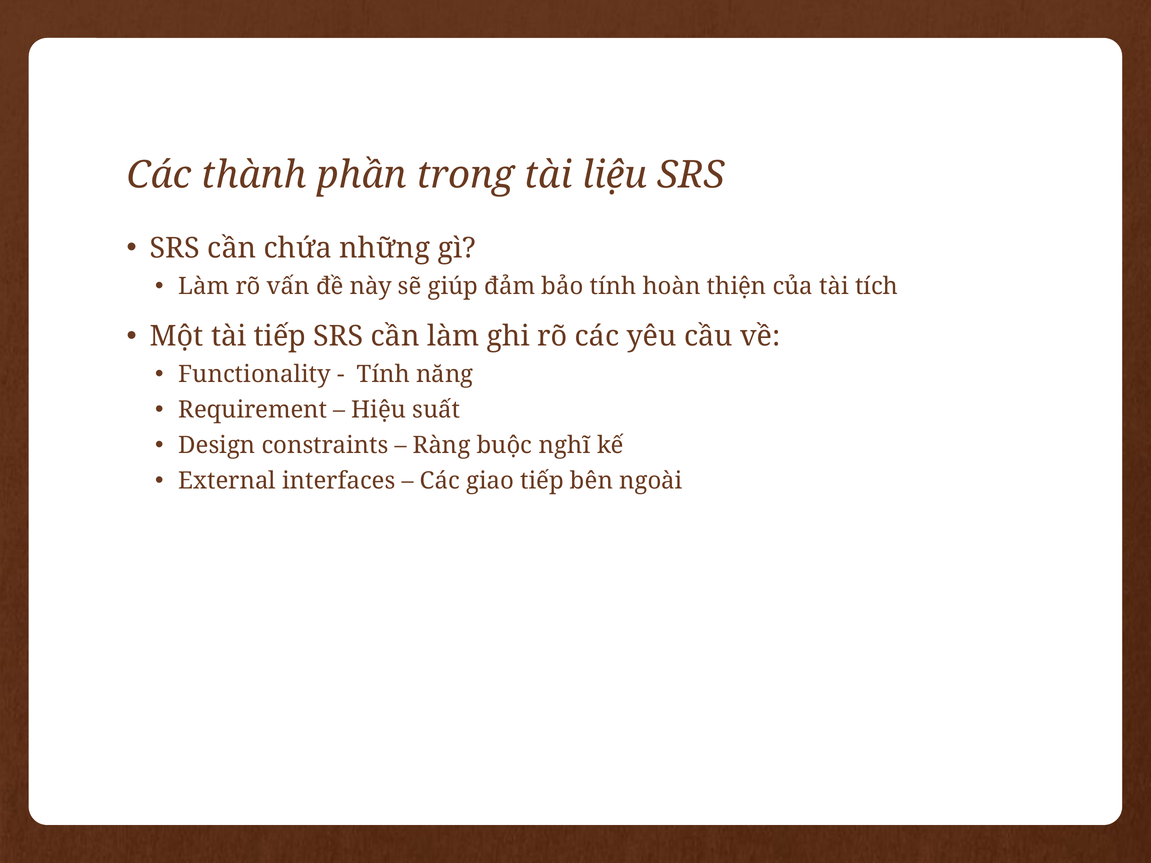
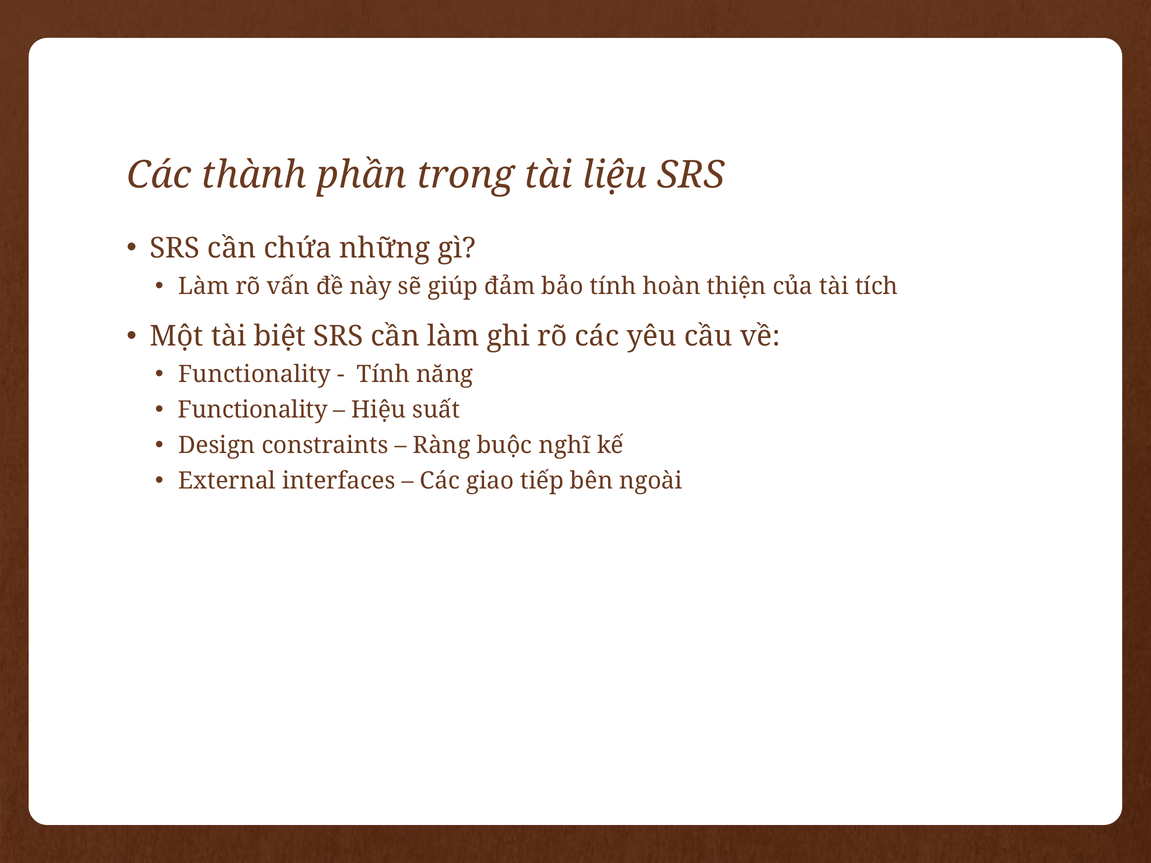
tài tiếp: tiếp -> biệt
Requirement at (253, 410): Requirement -> Functionality
